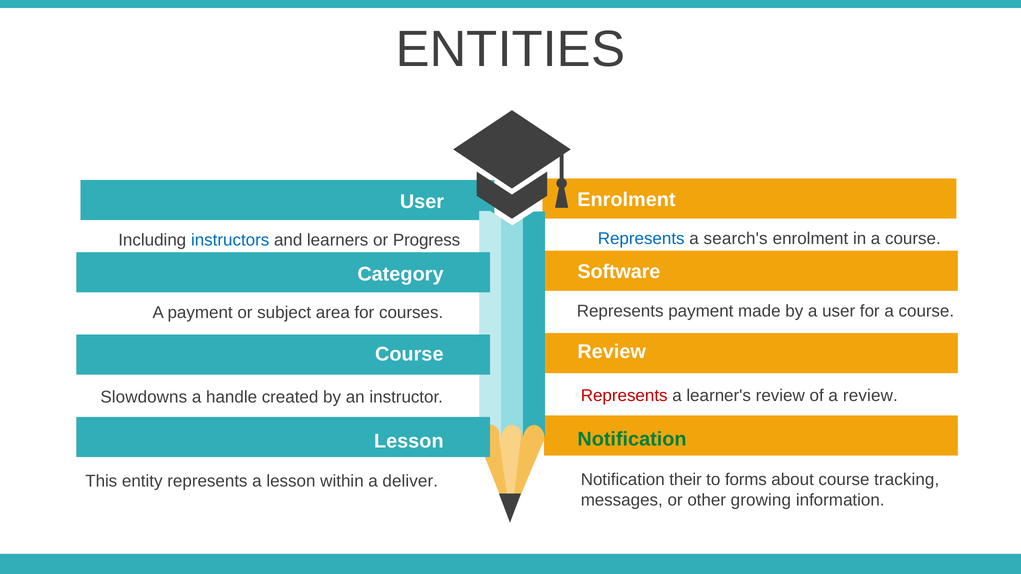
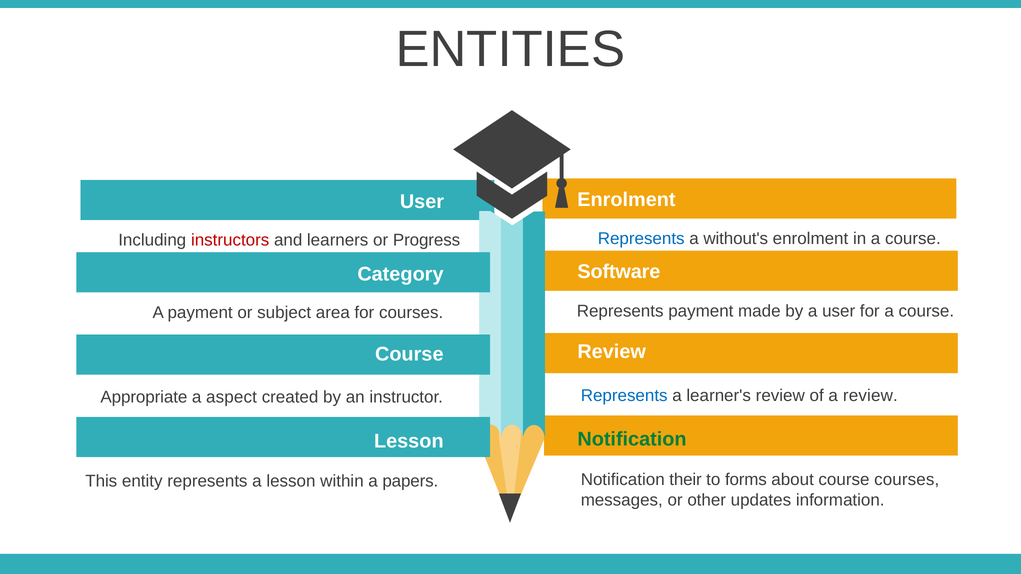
search's: search's -> without's
instructors colour: blue -> red
Represents at (624, 396) colour: red -> blue
Slowdowns: Slowdowns -> Appropriate
handle: handle -> aspect
course tracking: tracking -> courses
deliver: deliver -> papers
growing: growing -> updates
